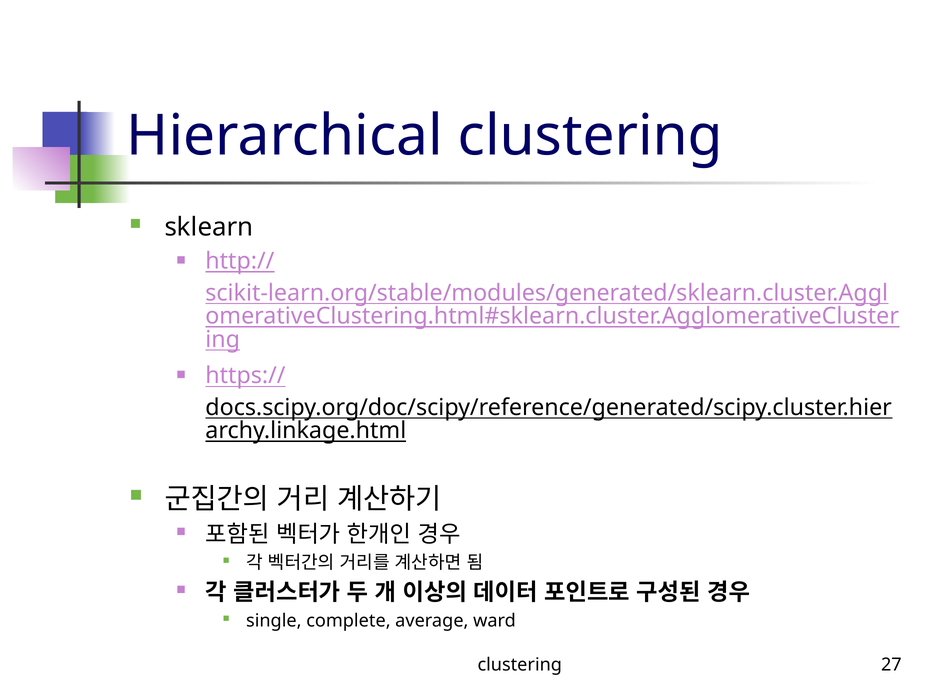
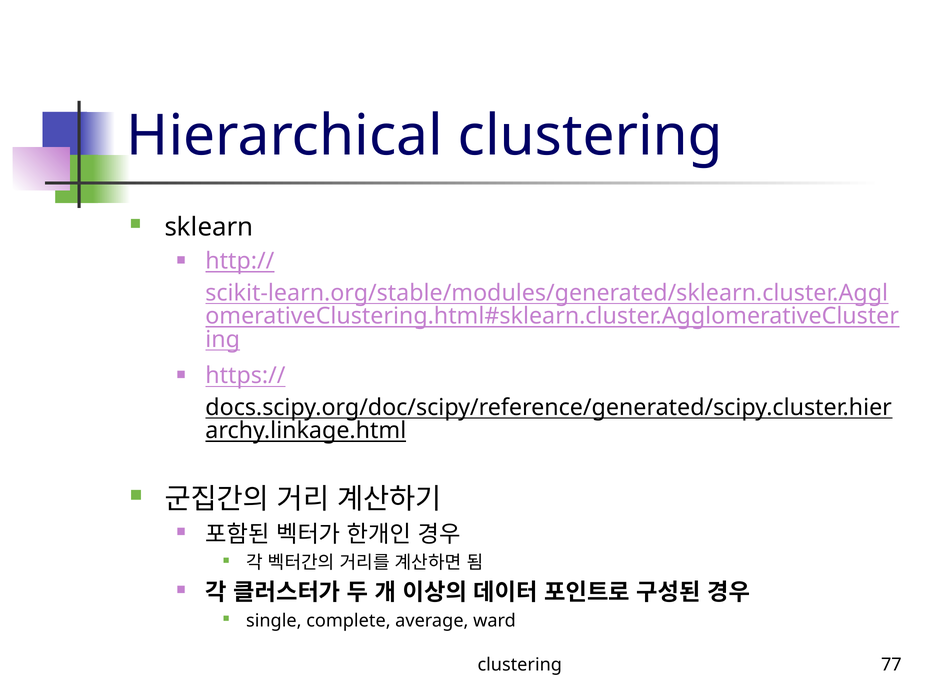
27: 27 -> 77
